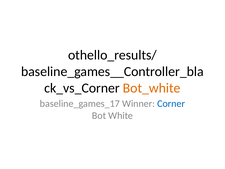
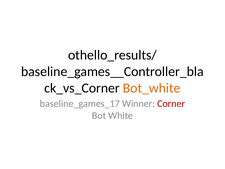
Corner colour: blue -> red
